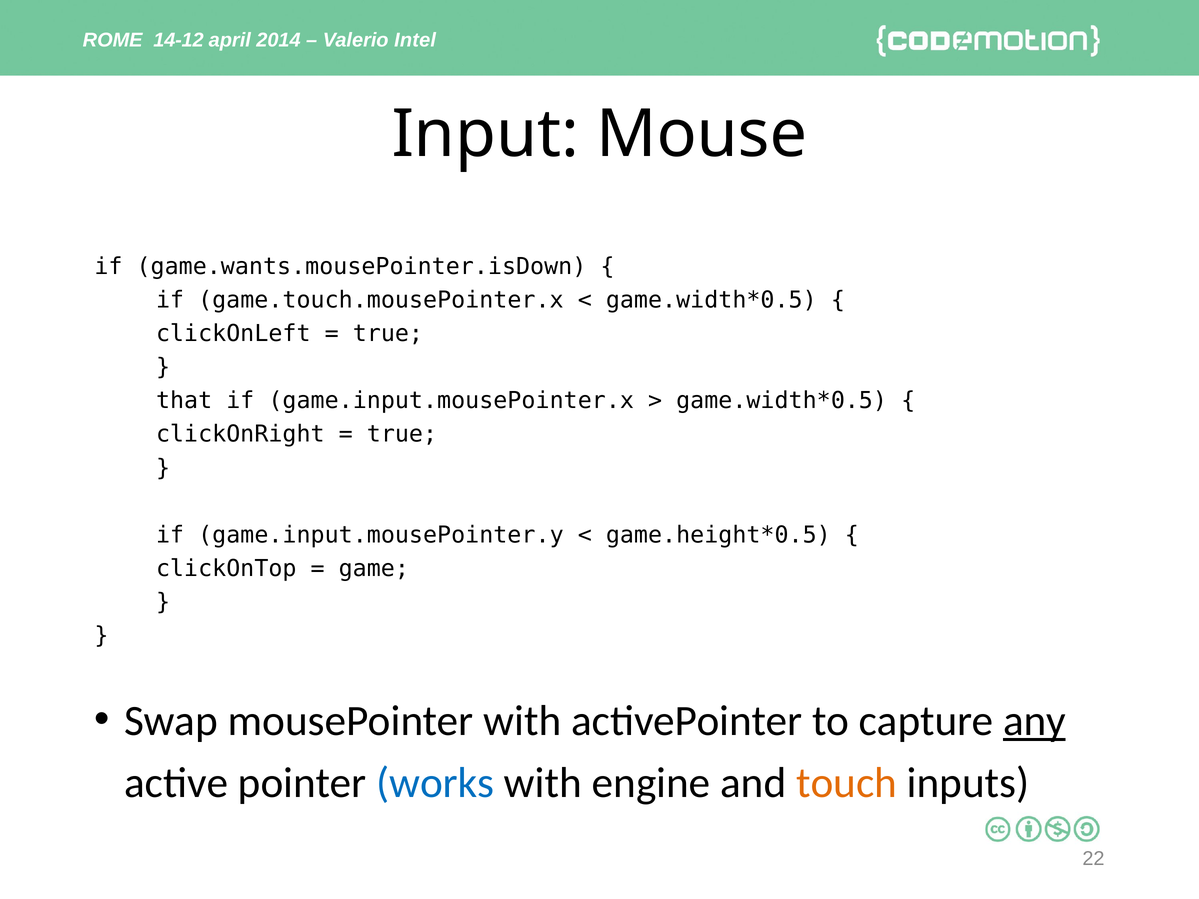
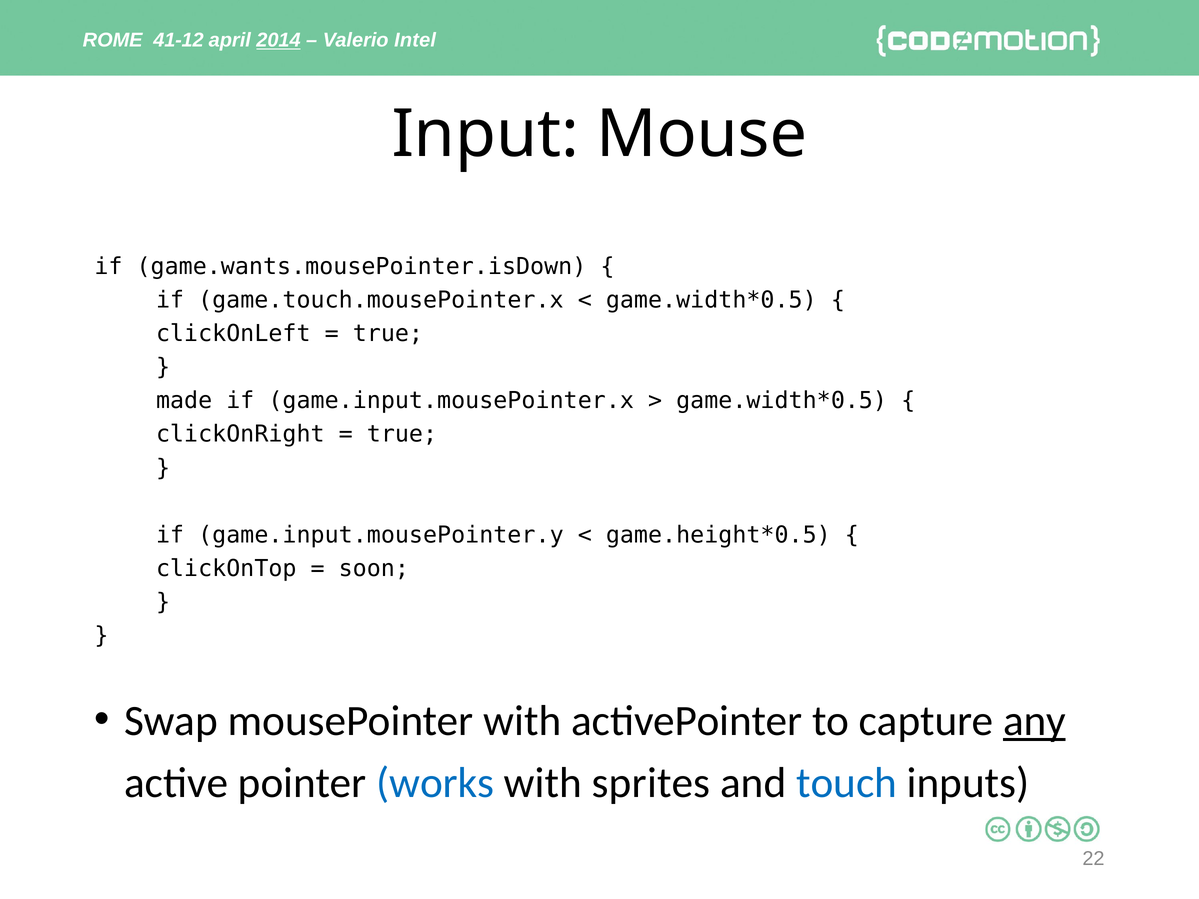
14-12: 14-12 -> 41-12
2014 underline: none -> present
that: that -> made
game: game -> soon
engine: engine -> sprites
touch colour: orange -> blue
